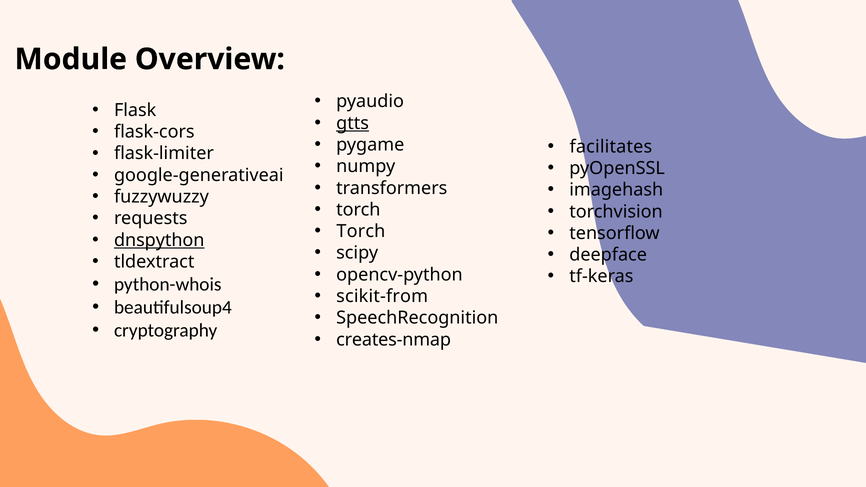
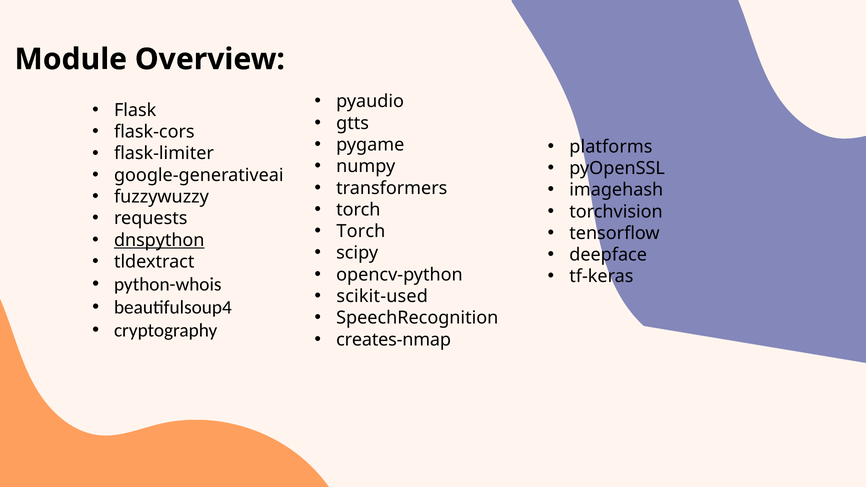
gtts underline: present -> none
facilitates: facilitates -> platforms
scikit-from: scikit-from -> scikit-used
